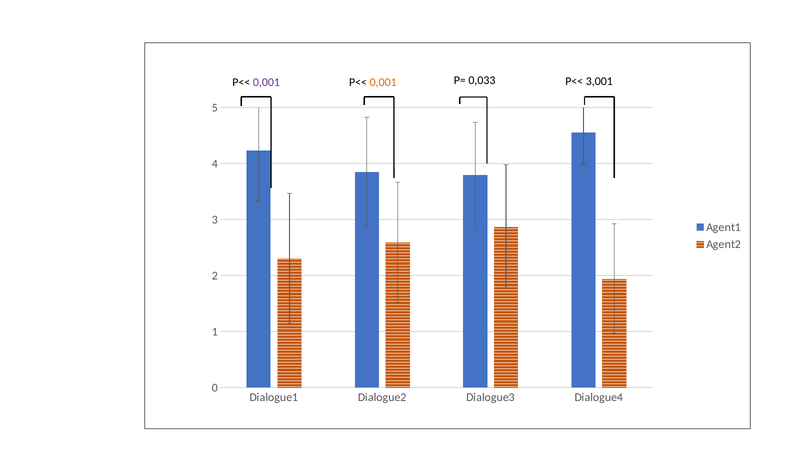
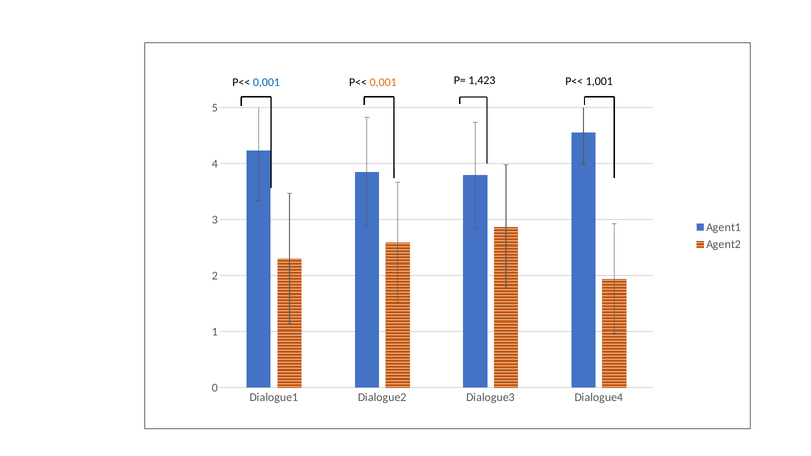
0,001 at (266, 82) colour: purple -> blue
0,033: 0,033 -> 1,423
3,001: 3,001 -> 1,001
